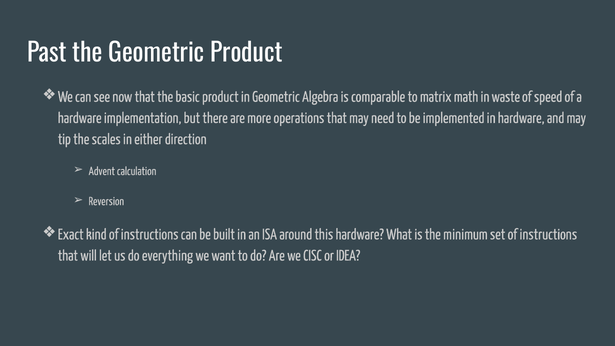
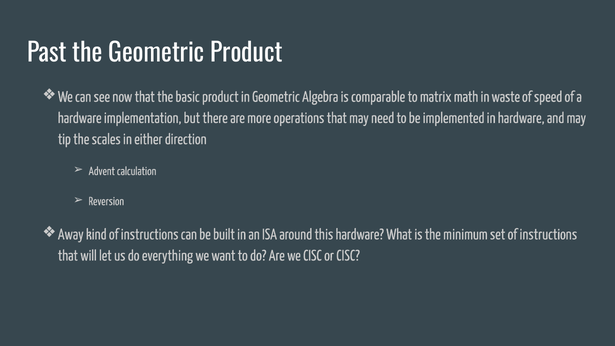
Exact: Exact -> Away
or IDEA: IDEA -> CISC
